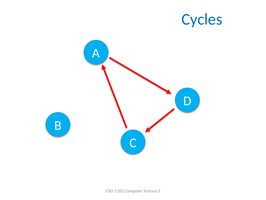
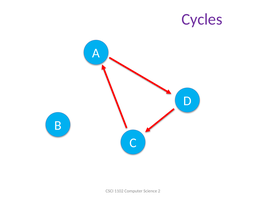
Cycles colour: blue -> purple
